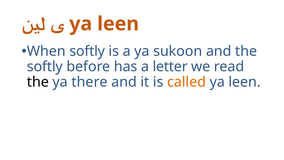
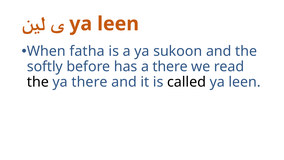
When softly: softly -> fatha
a letter: letter -> there
called colour: orange -> black
